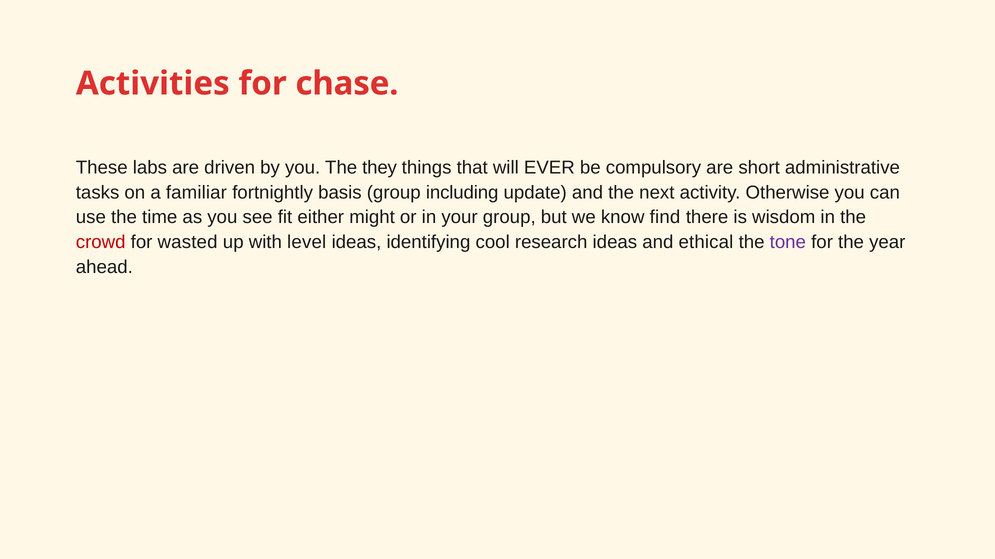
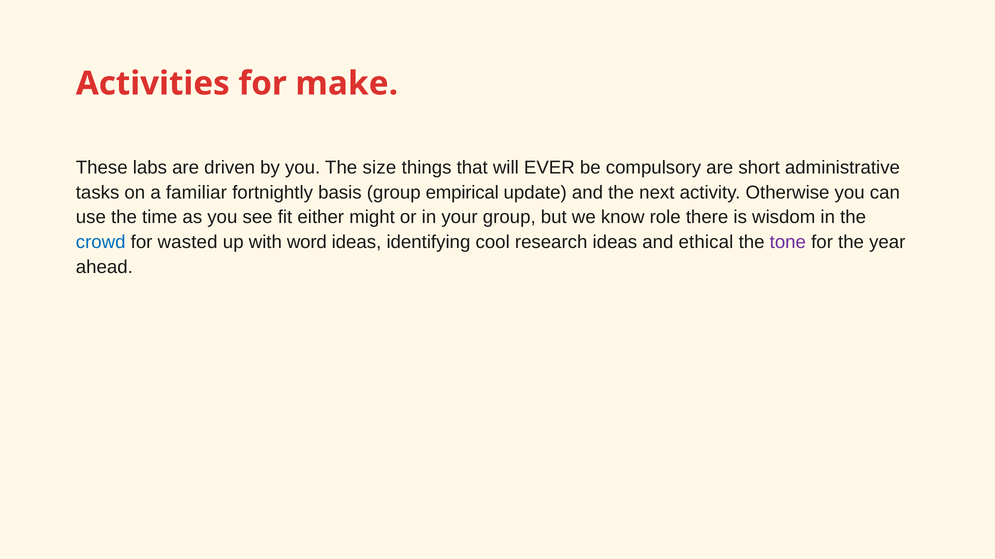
chase: chase -> make
they: they -> size
including: including -> empirical
find: find -> role
crowd colour: red -> blue
level: level -> word
